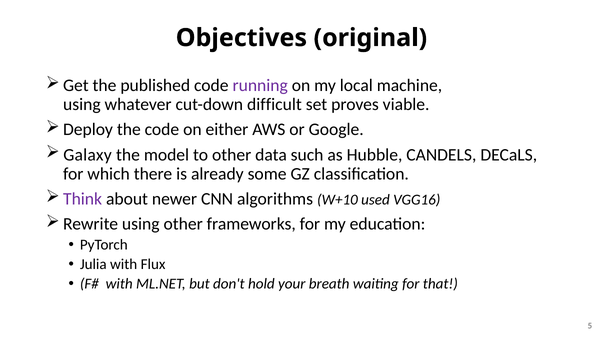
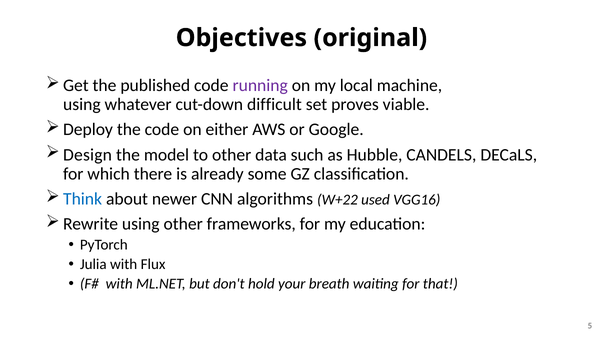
Galaxy: Galaxy -> Design
Think colour: purple -> blue
W+10: W+10 -> W+22
